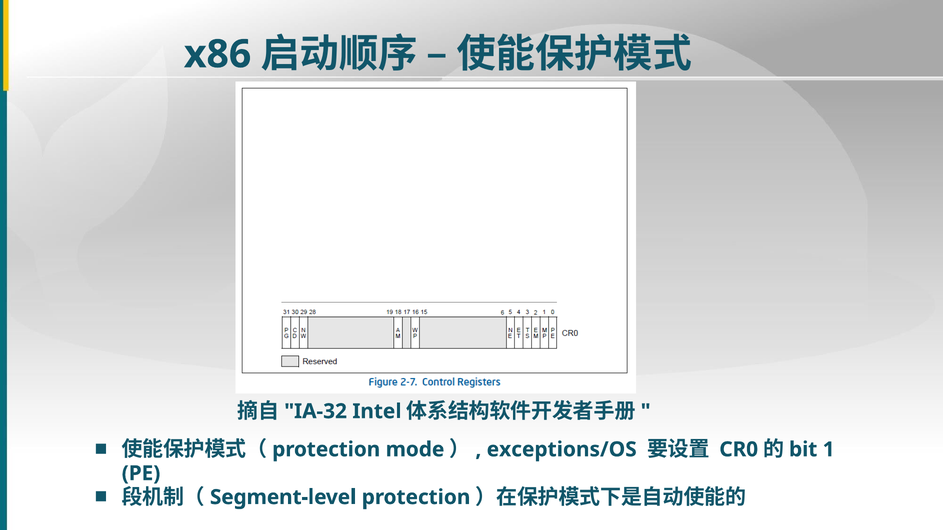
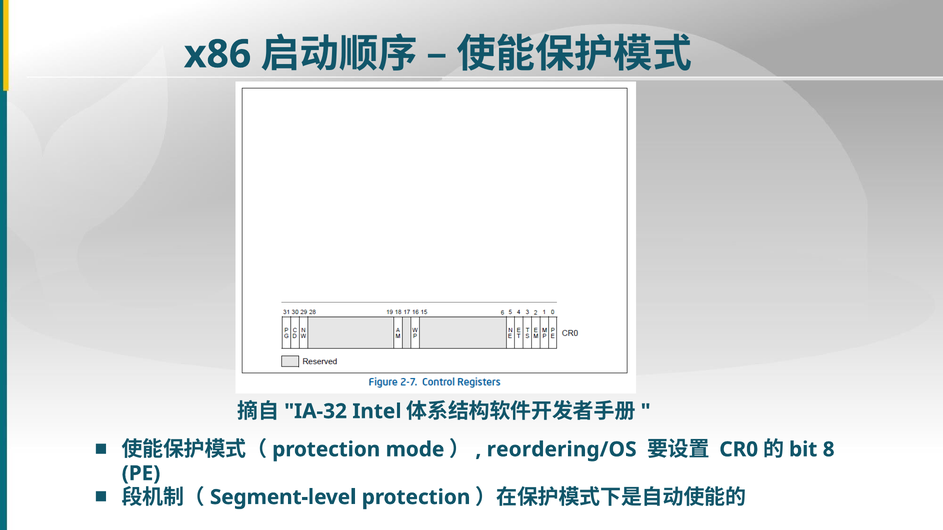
exceptions/OS: exceptions/OS -> reordering/OS
1: 1 -> 8
